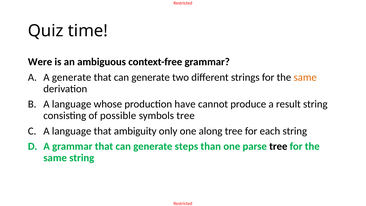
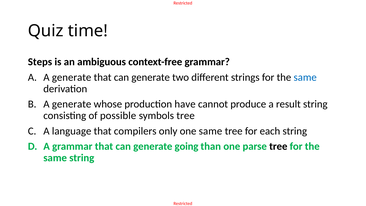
Were: Were -> Steps
same at (305, 77) colour: orange -> blue
language at (72, 104): language -> generate
ambiguity: ambiguity -> compilers
one along: along -> same
steps: steps -> going
